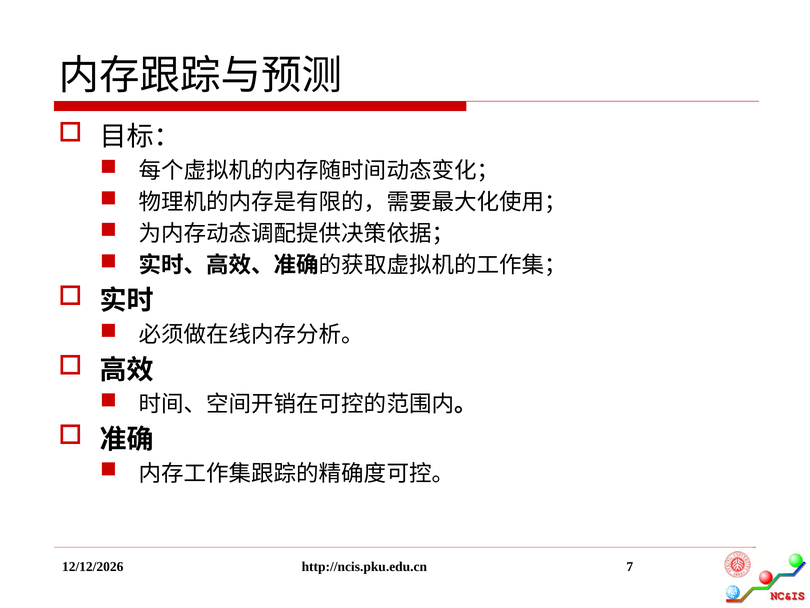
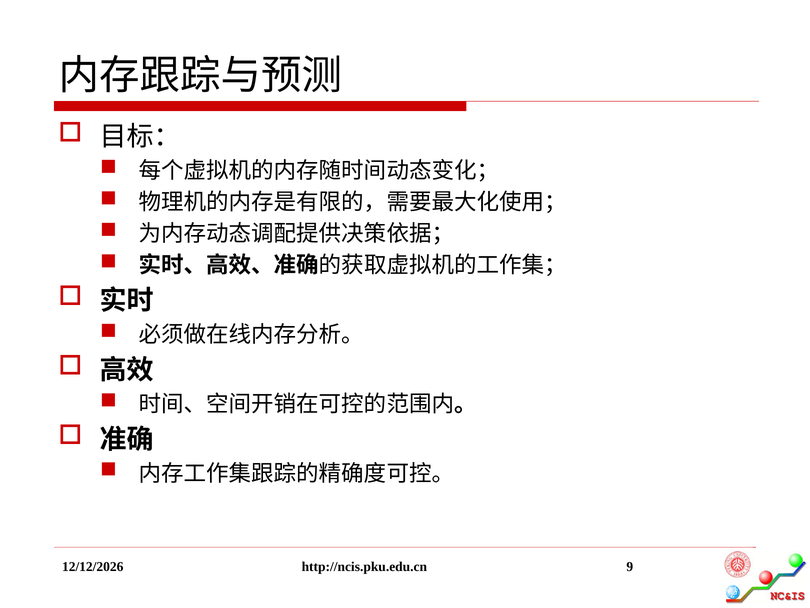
7: 7 -> 9
